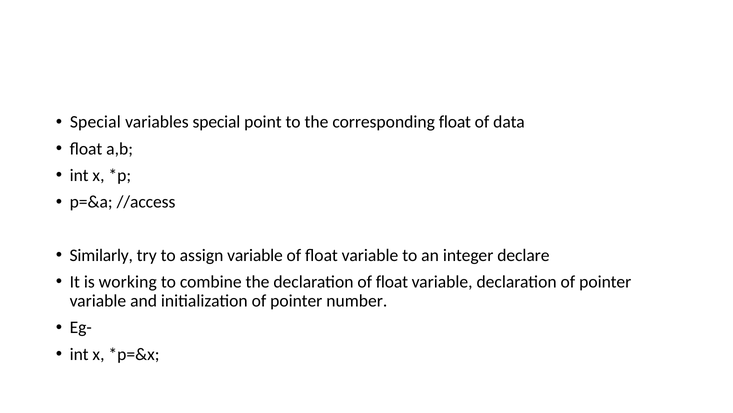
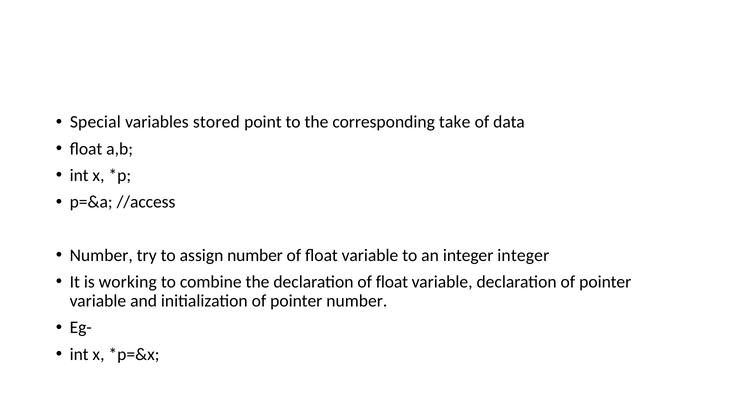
variables special: special -> stored
corresponding float: float -> take
Similarly at (101, 255): Similarly -> Number
assign variable: variable -> number
integer declare: declare -> integer
